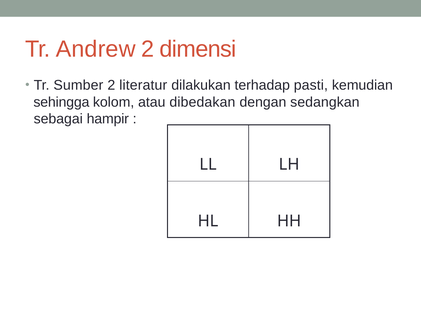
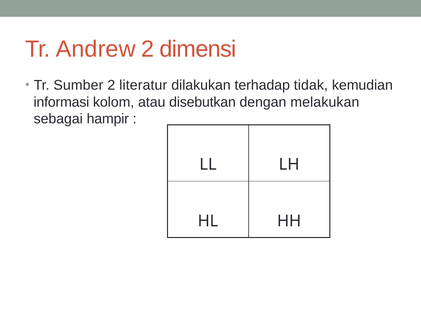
pasti: pasti -> tidak
sehingga: sehingga -> informasi
dibedakan: dibedakan -> disebutkan
sedangkan: sedangkan -> melakukan
